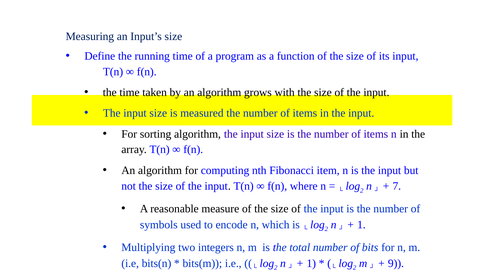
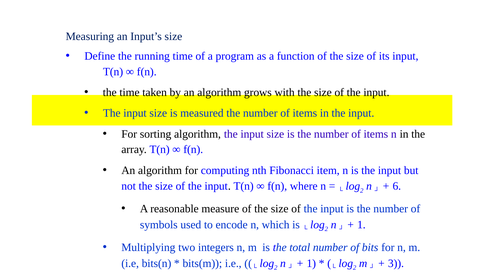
7: 7 -> 6
9: 9 -> 3
